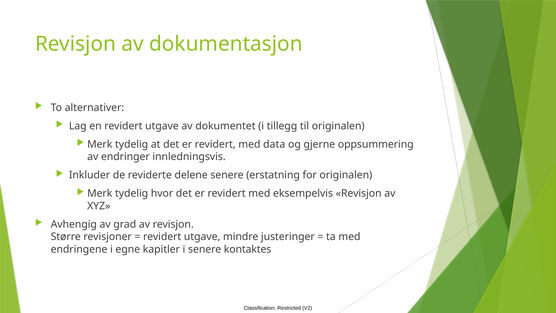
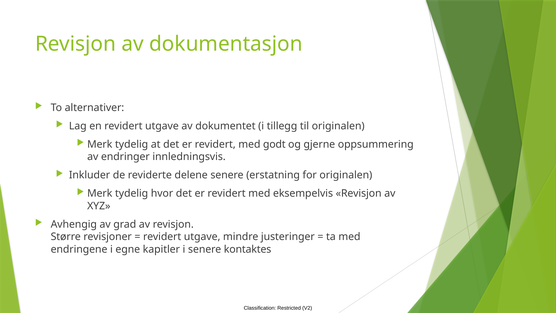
data: data -> godt
